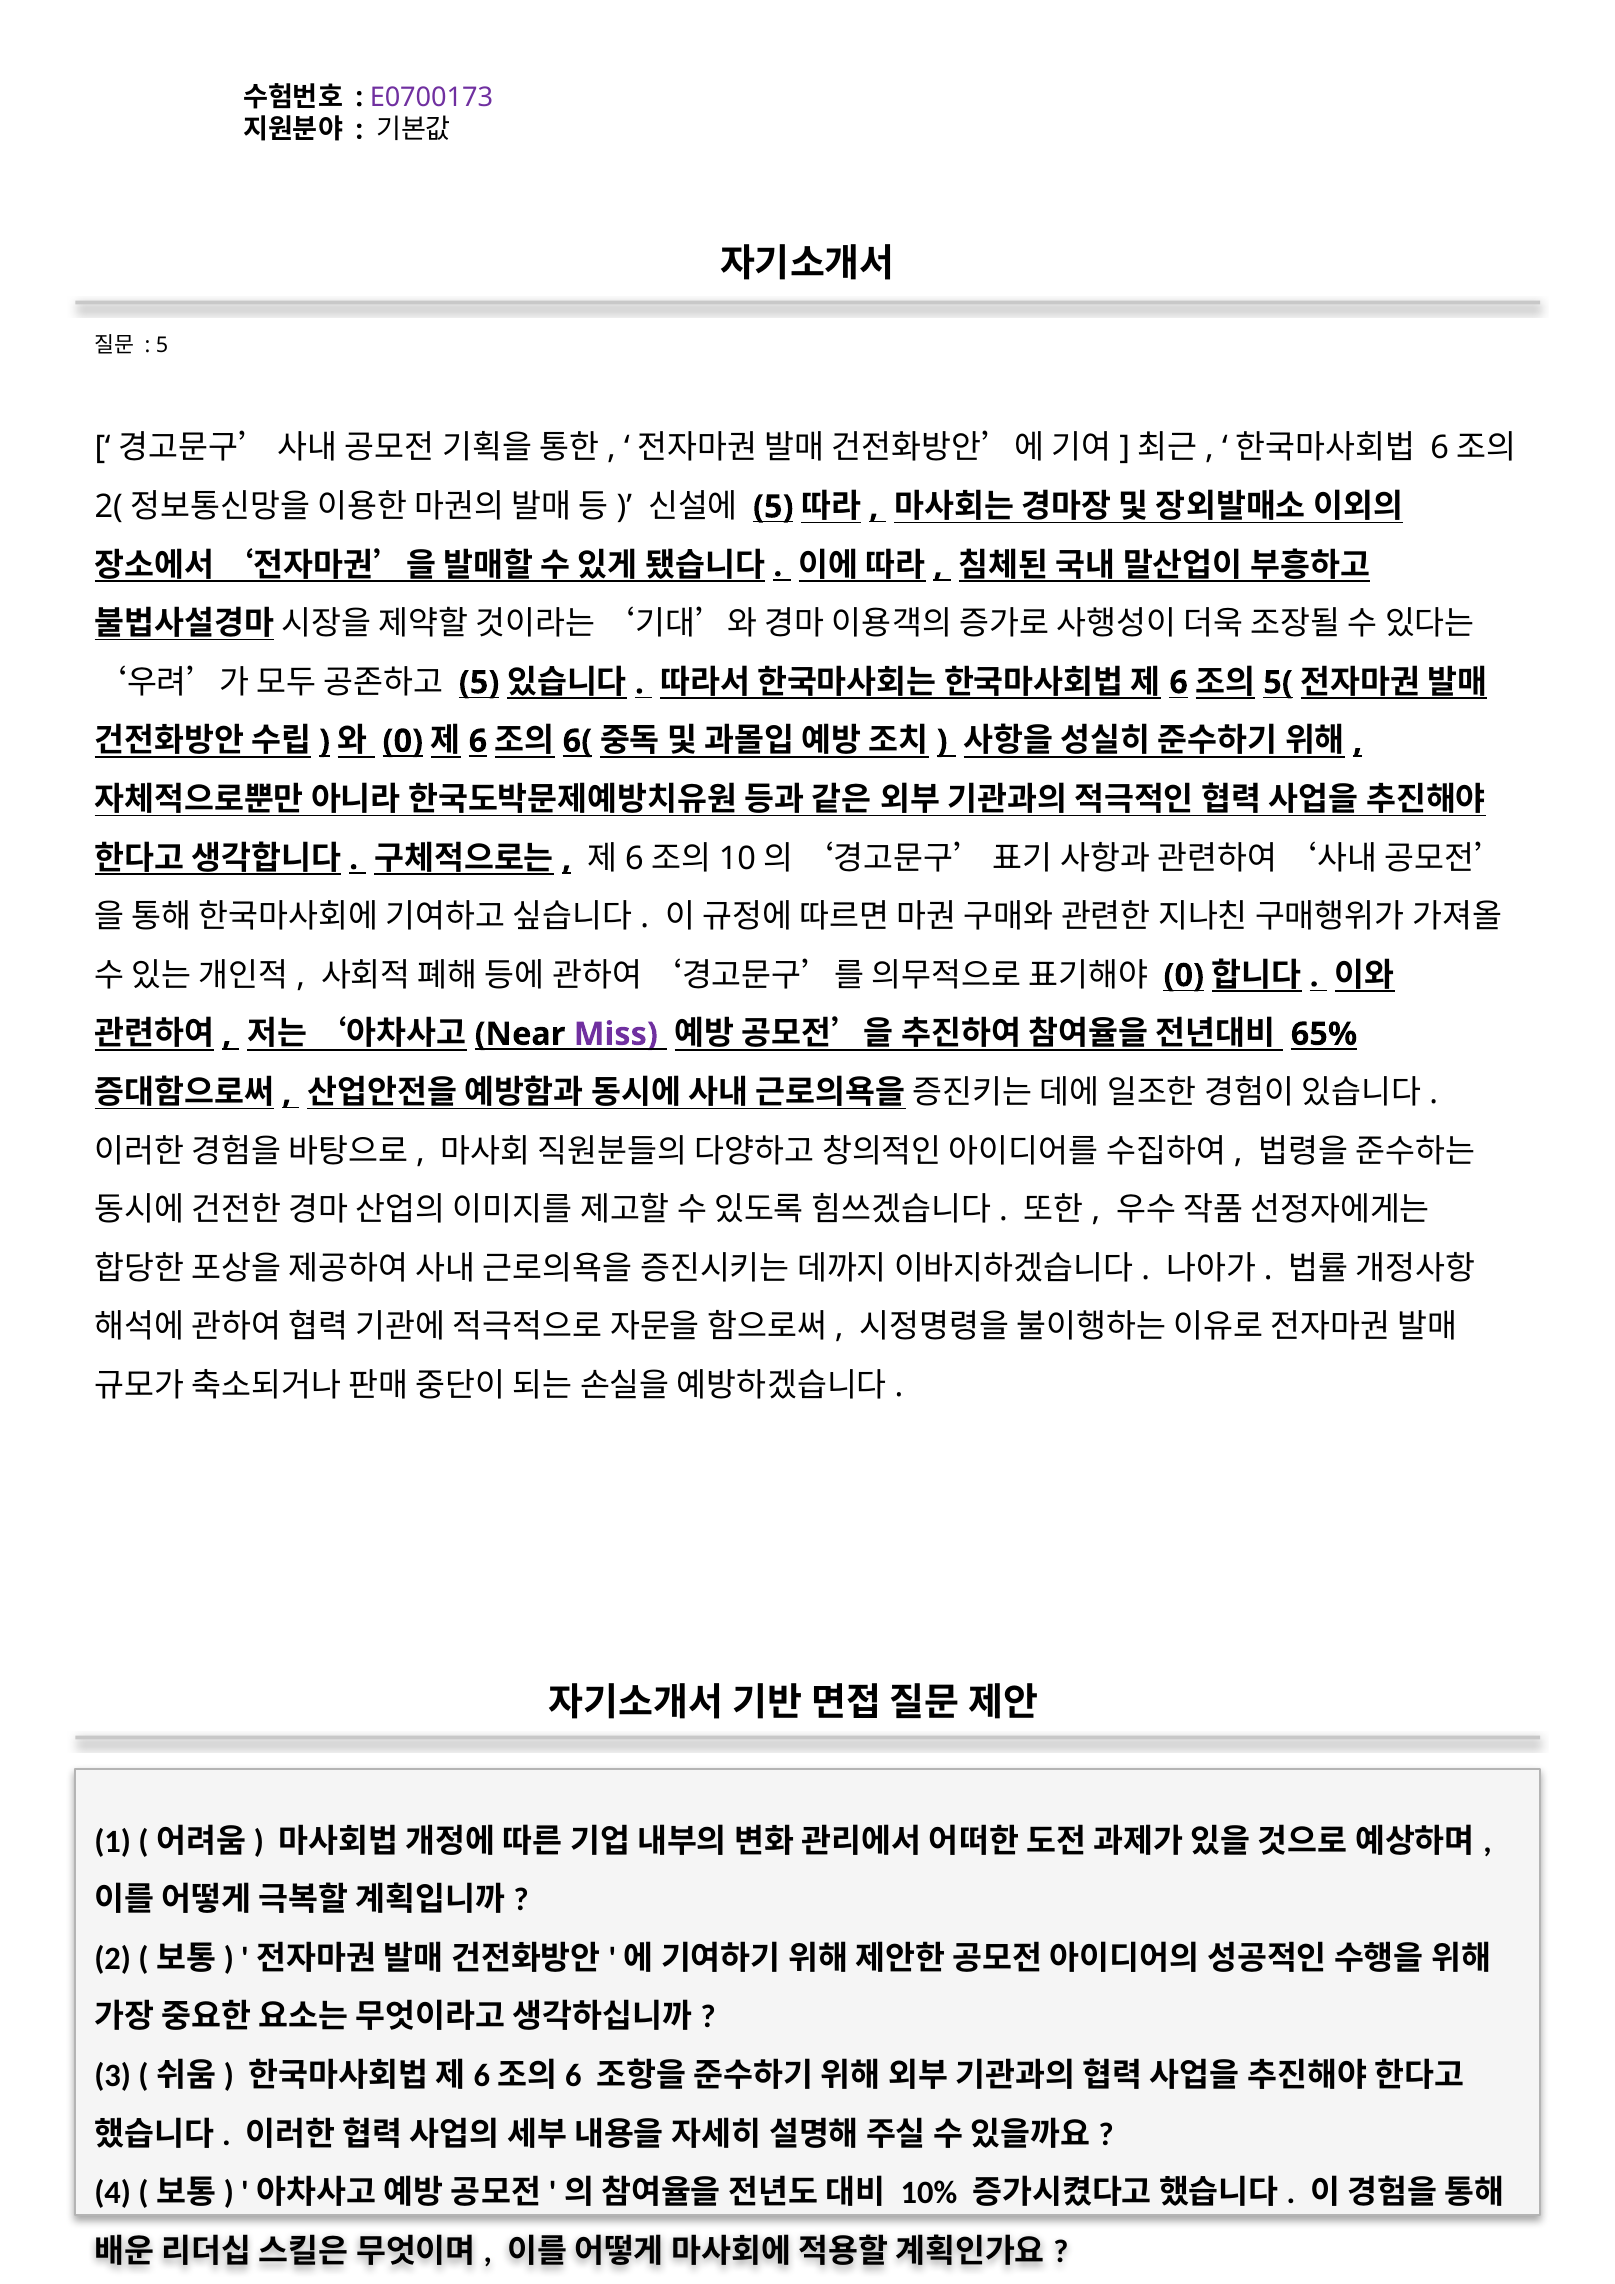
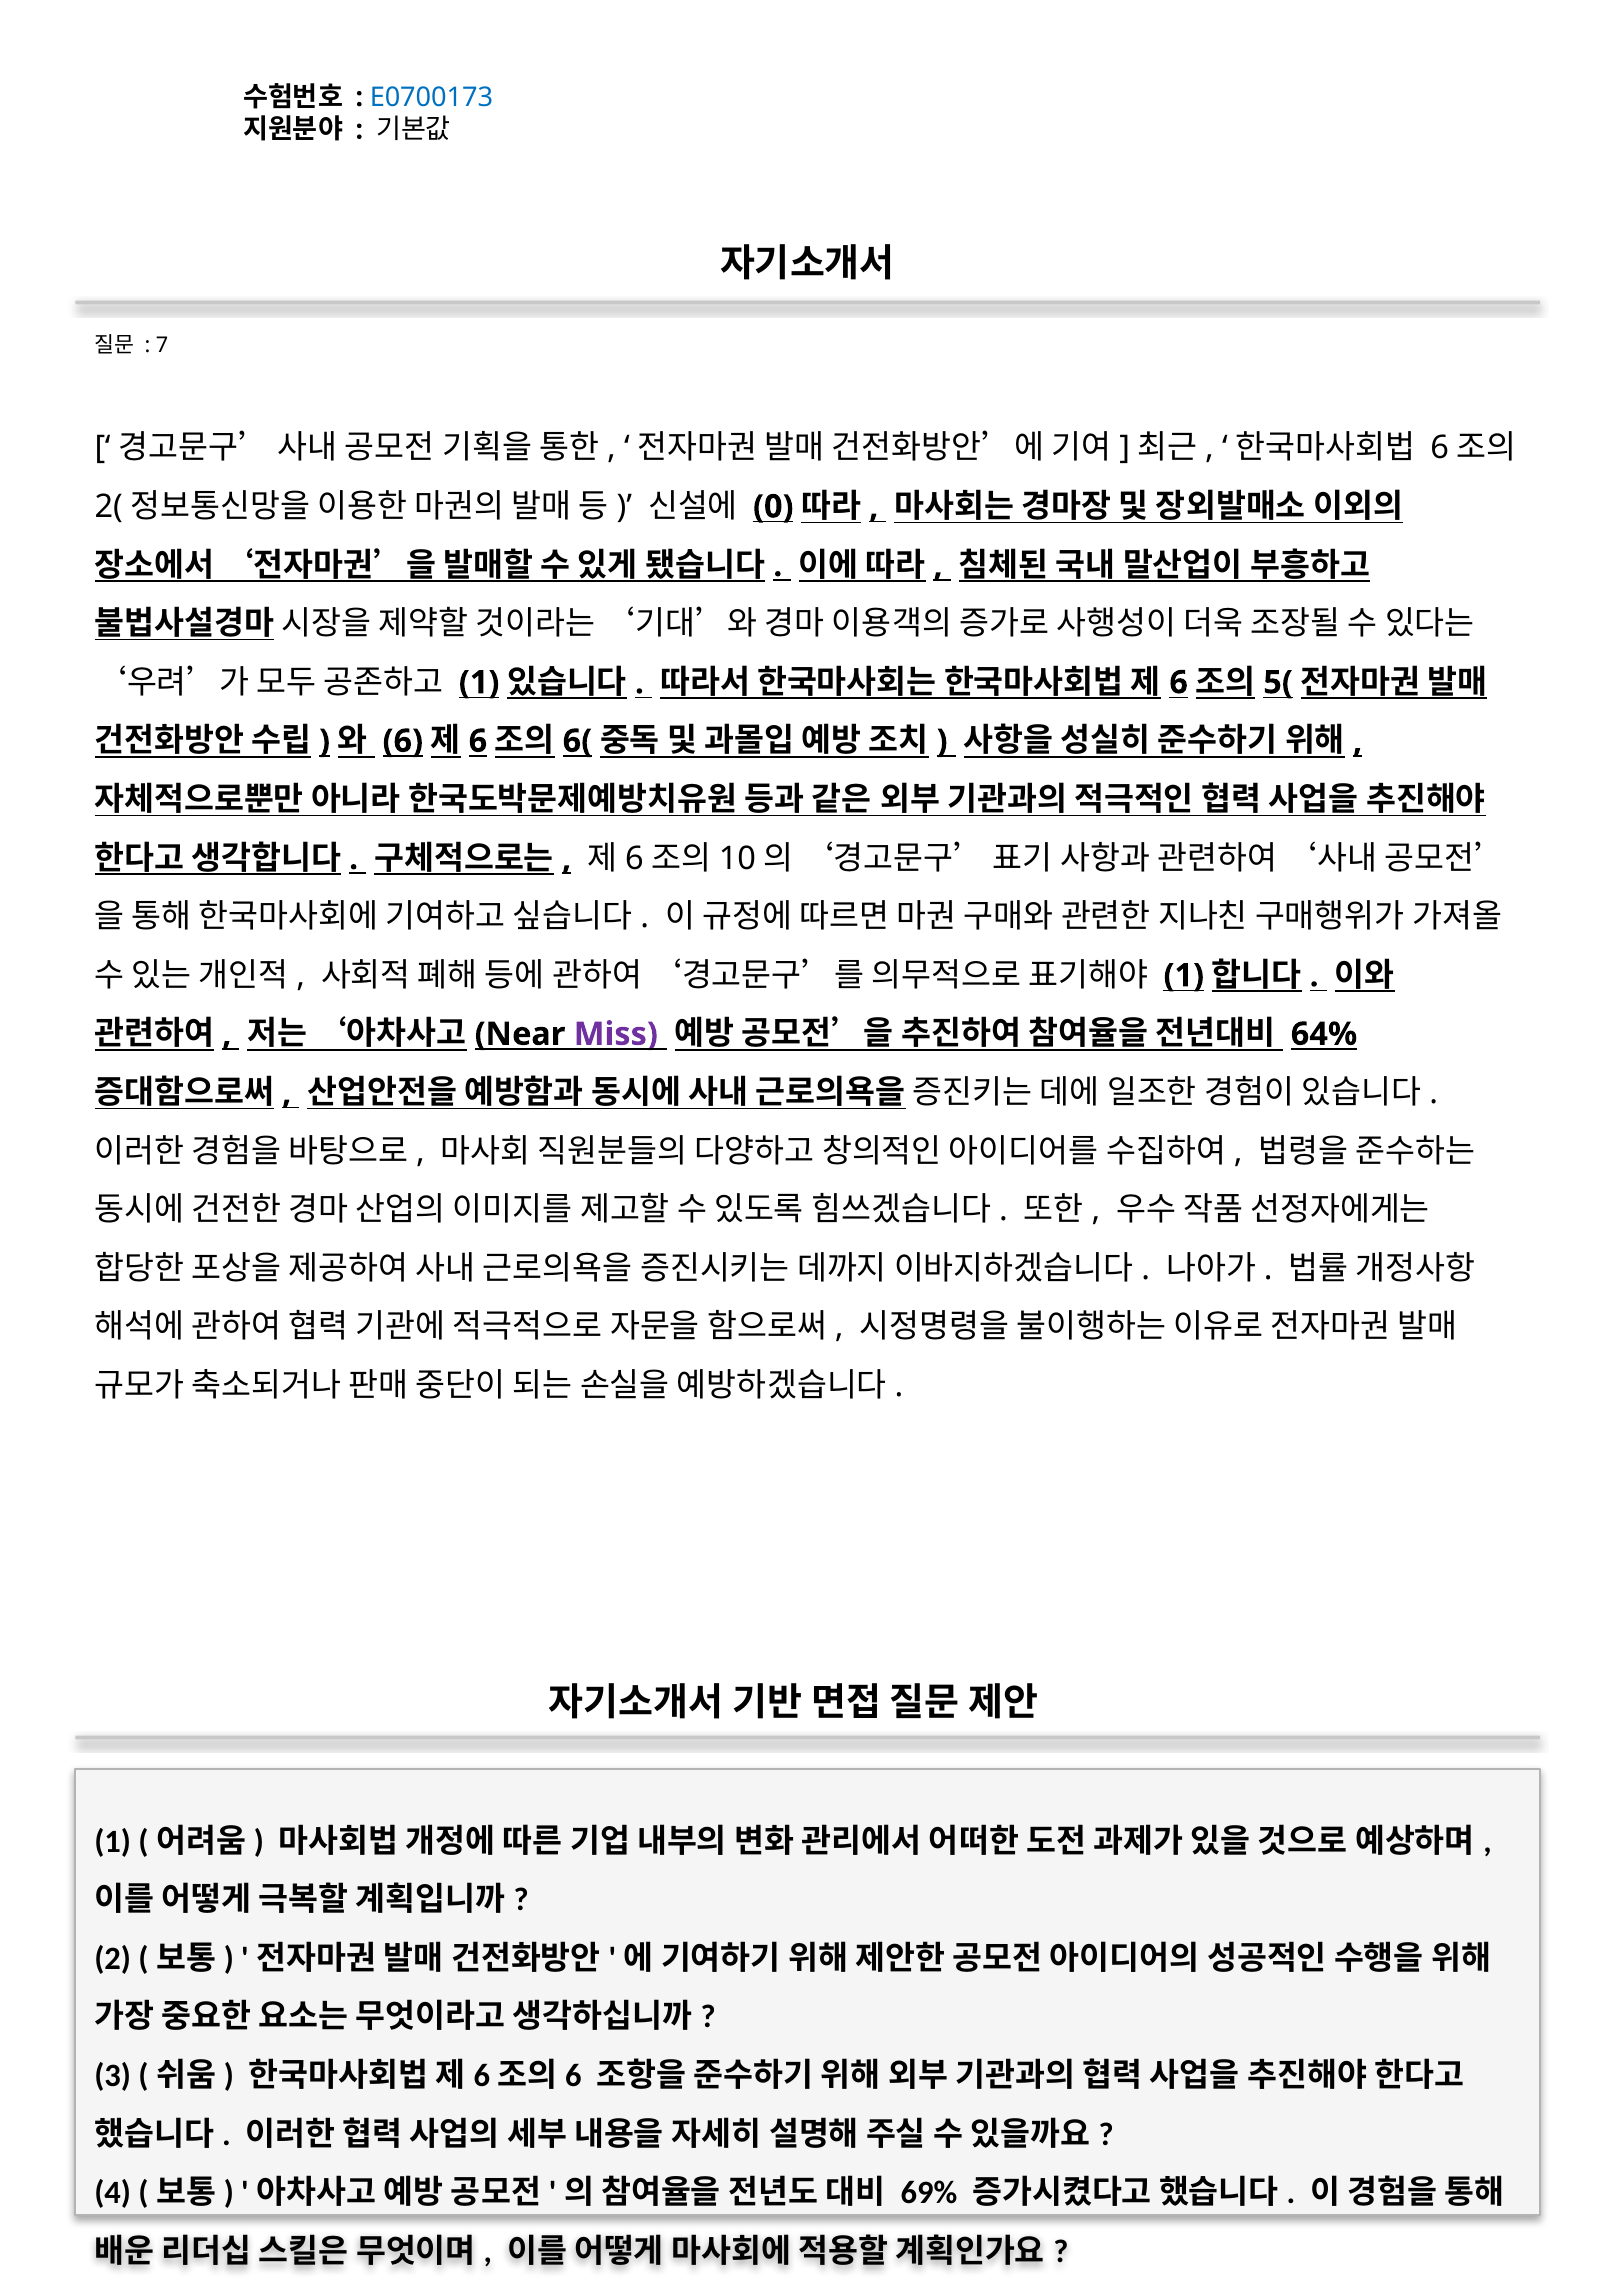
E0700173 colour: purple -> blue
5 at (162, 345): 5 -> 7
5 at (773, 507): 5 -> 0
5 at (479, 683): 5 -> 1
0 at (403, 741): 0 -> 6
0 at (1184, 976): 0 -> 1
65%: 65% -> 64%
10%: 10% -> 69%
